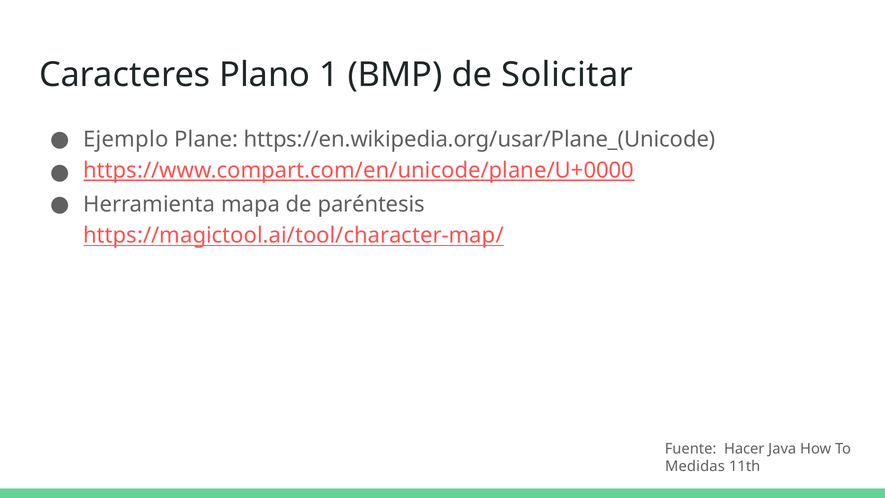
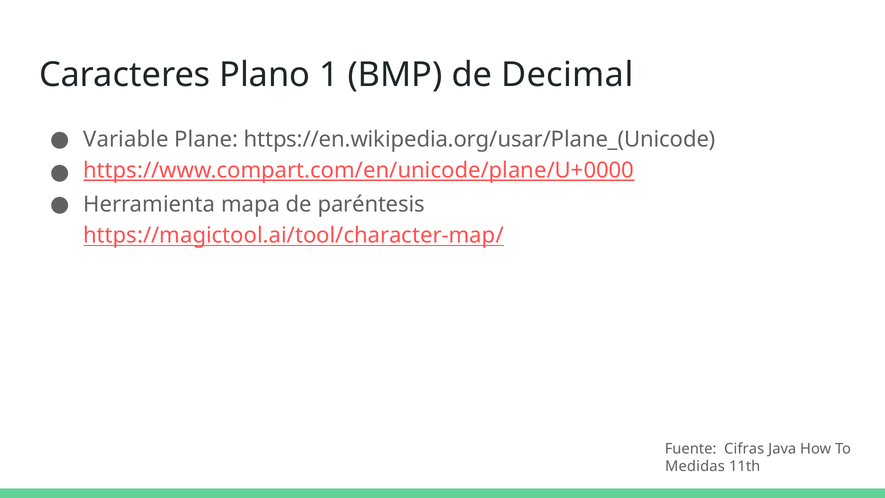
Solicitar: Solicitar -> Decimal
Ejemplo: Ejemplo -> Variable
Hacer: Hacer -> Cifras
